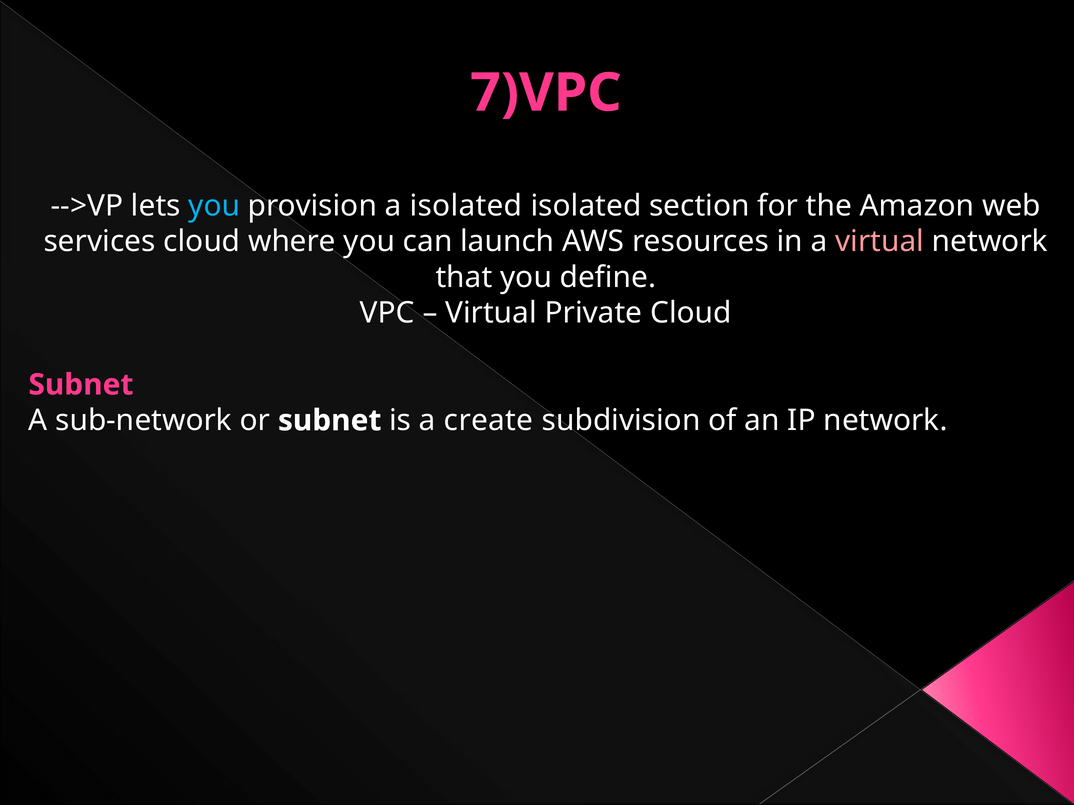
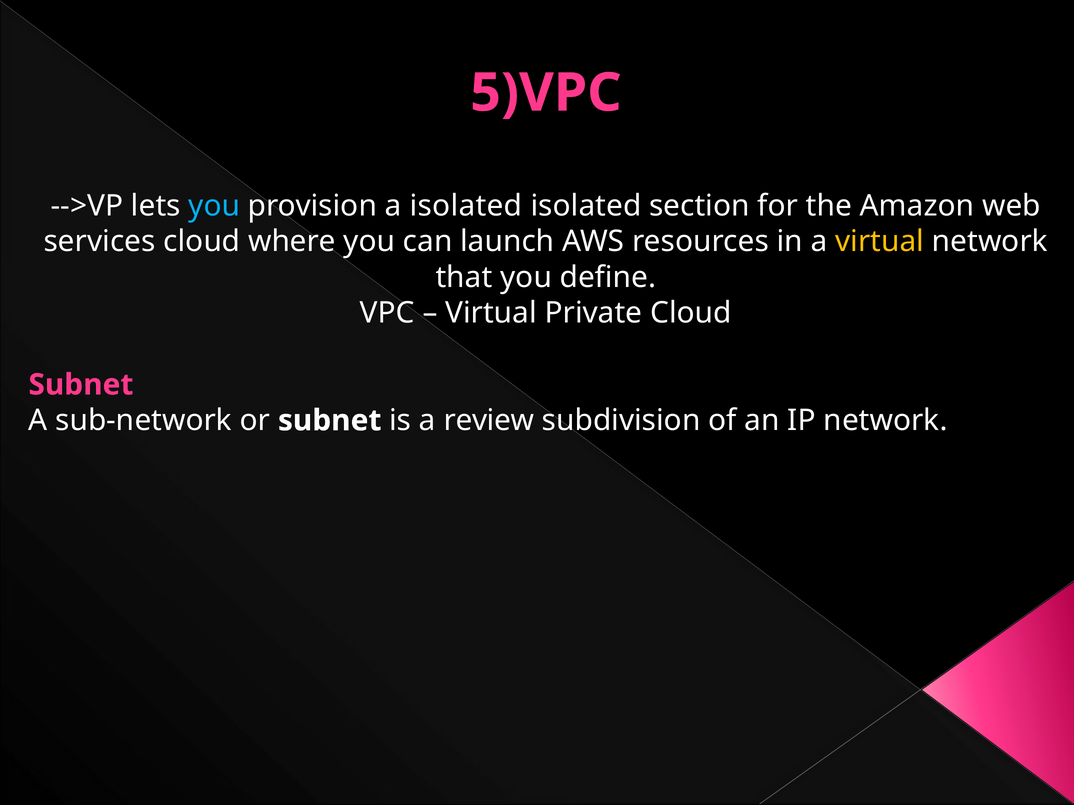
7)VPC: 7)VPC -> 5)VPC
virtual at (880, 242) colour: pink -> yellow
create: create -> review
